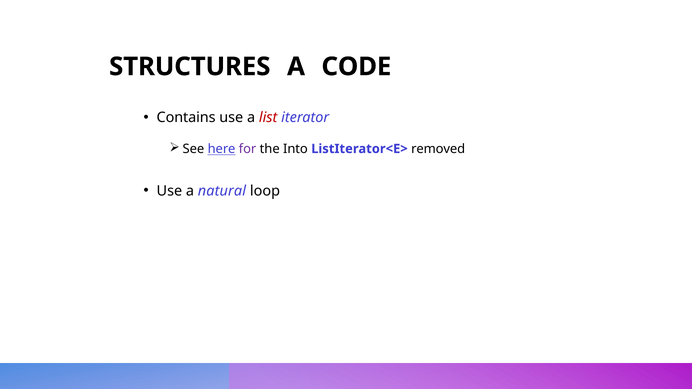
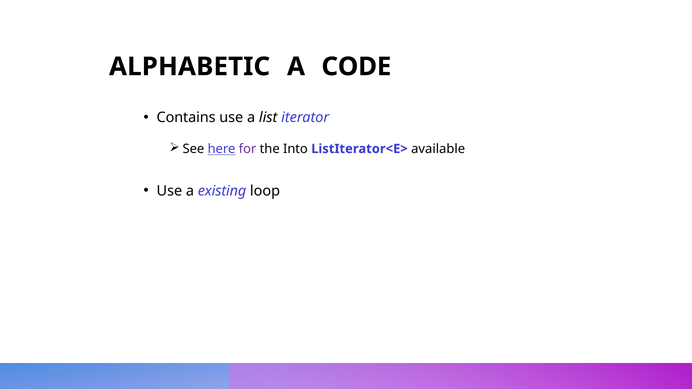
STRUCTURES: STRUCTURES -> ALPHABETIC
list colour: red -> black
removed: removed -> available
natural: natural -> existing
